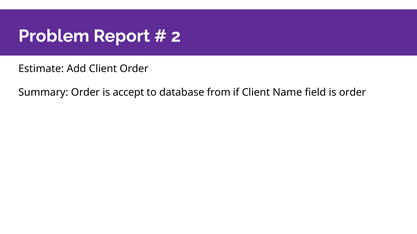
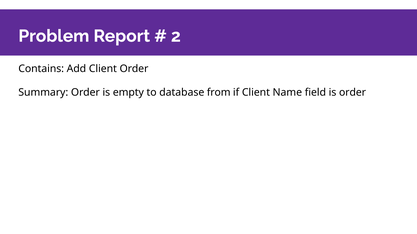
Estimate: Estimate -> Contains
accept: accept -> empty
